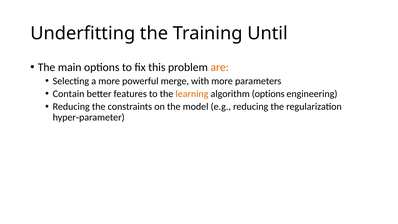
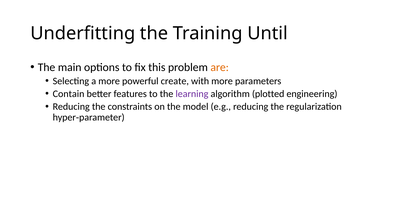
merge: merge -> create
learning colour: orange -> purple
algorithm options: options -> plotted
